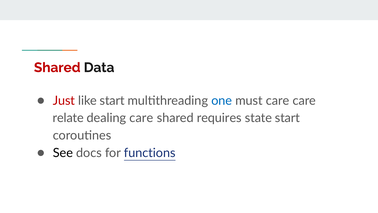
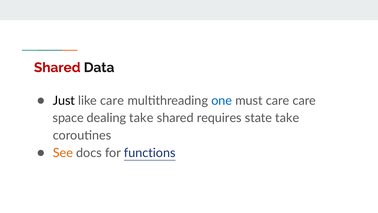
Just colour: red -> black
like start: start -> care
relate: relate -> space
dealing care: care -> take
state start: start -> take
See colour: black -> orange
